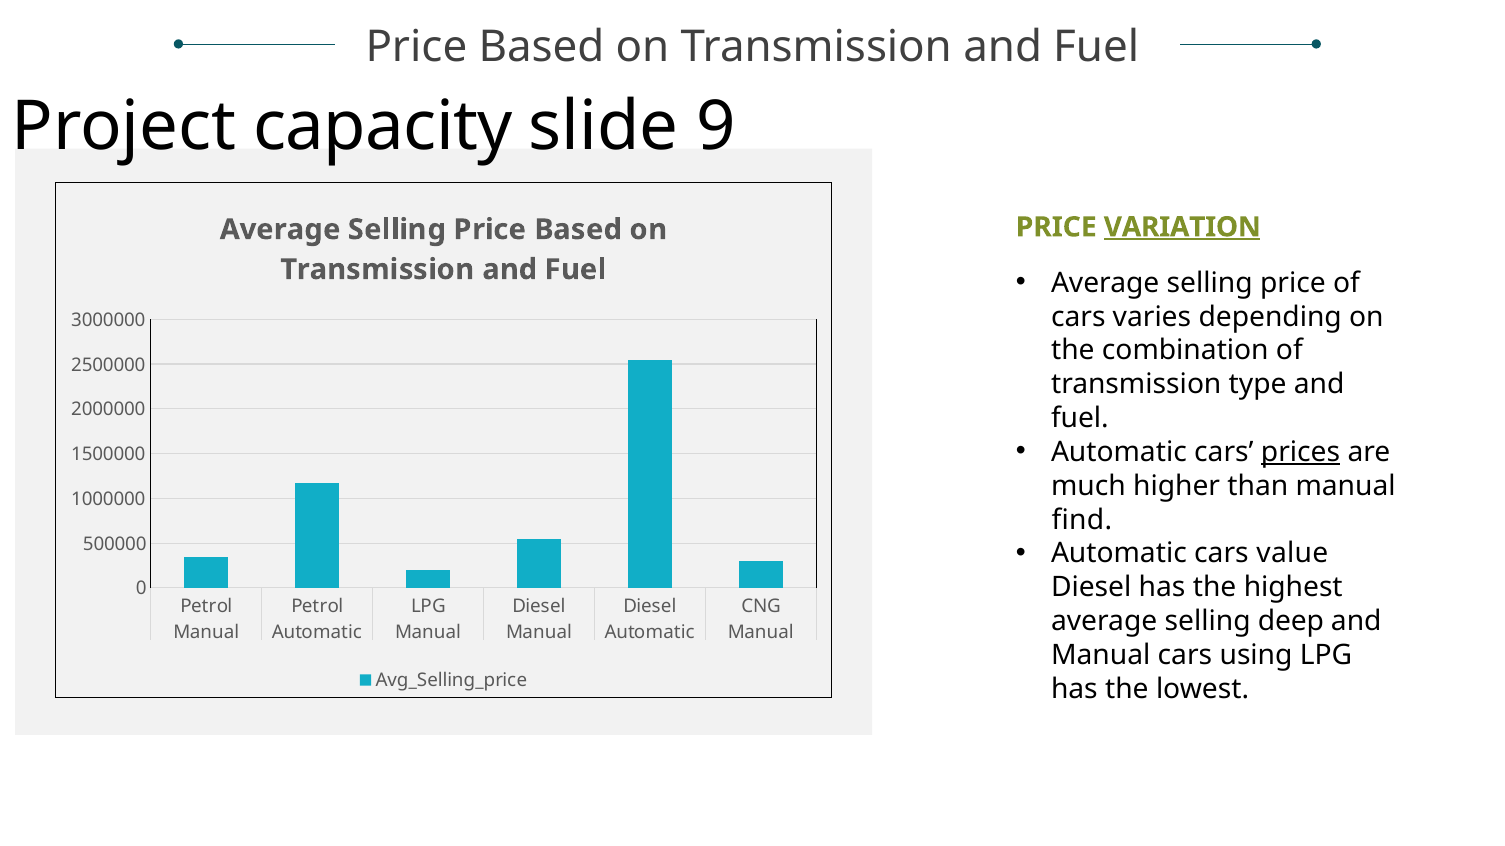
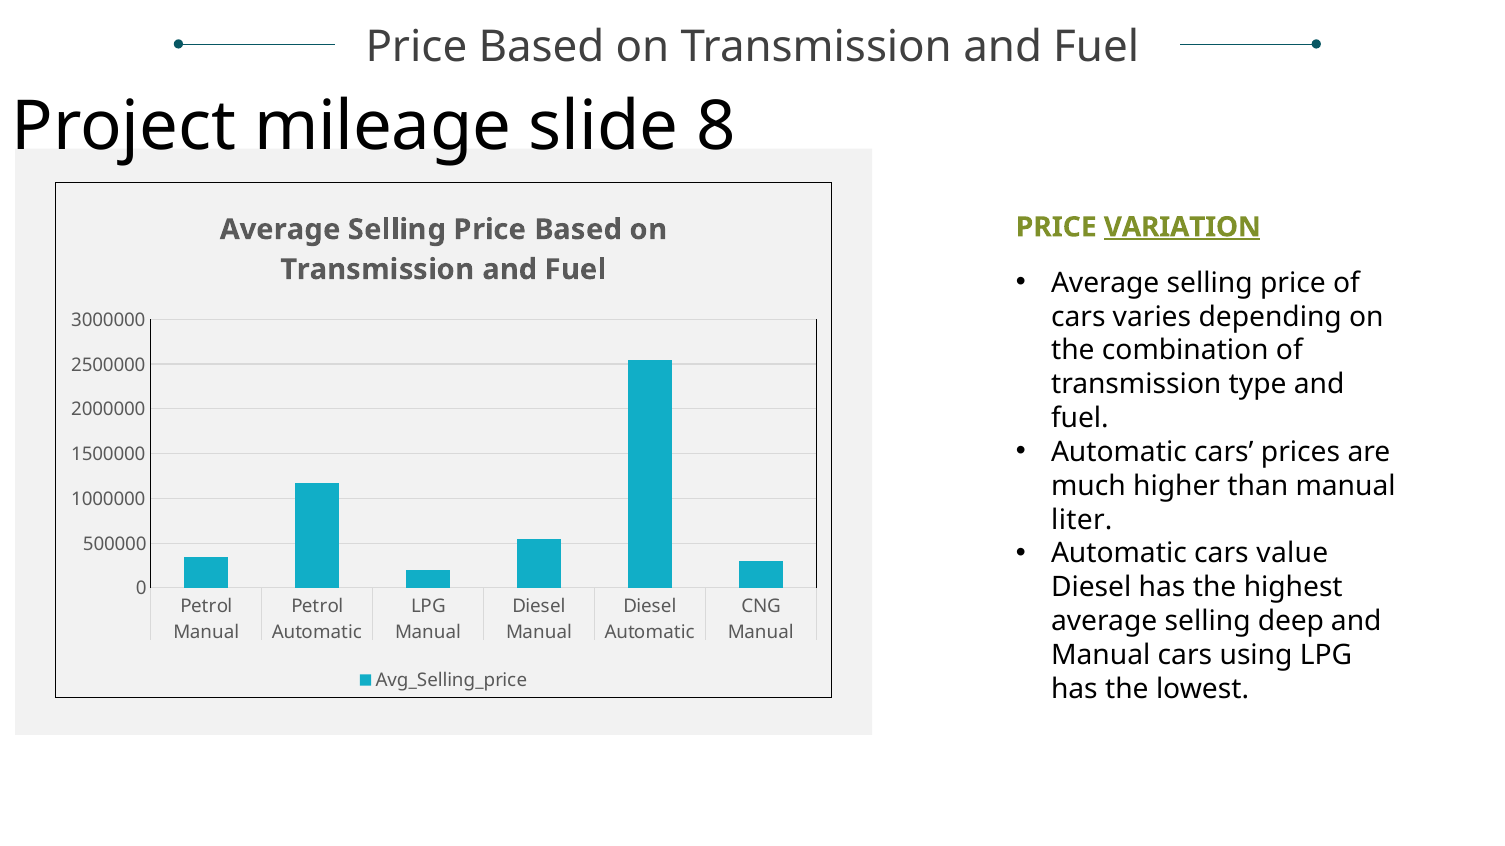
capacity: capacity -> mileage
9: 9 -> 8
prices underline: present -> none
find: find -> liter
